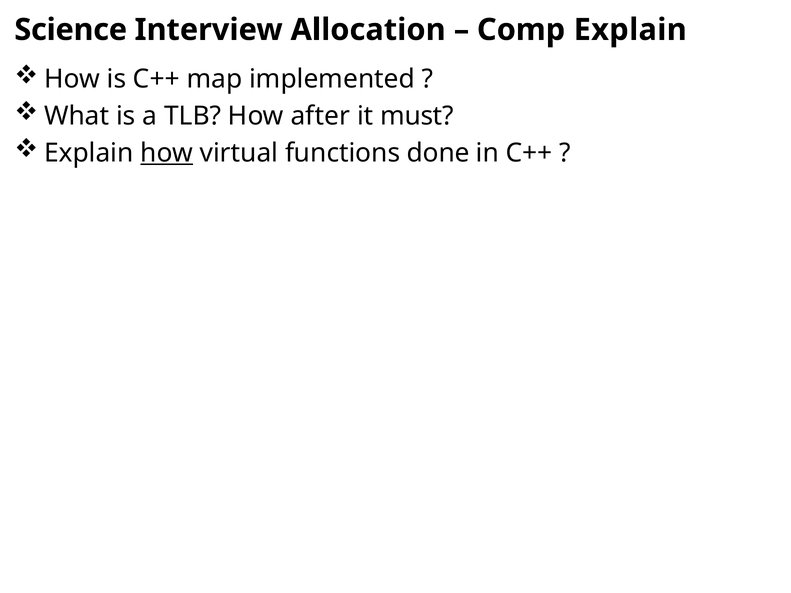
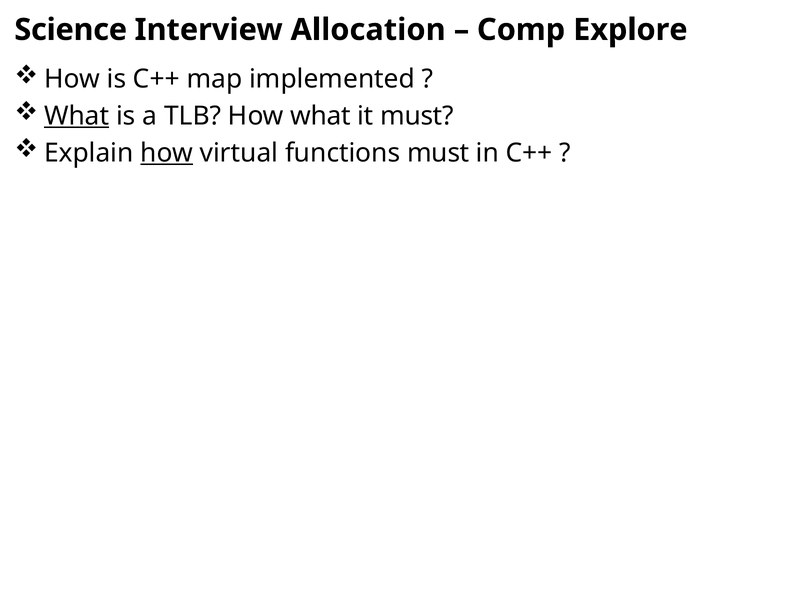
Comp Explain: Explain -> Explore
What at (77, 116) underline: none -> present
How after: after -> what
functions done: done -> must
